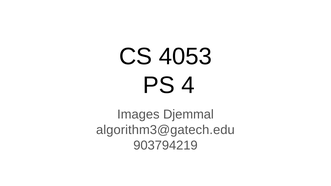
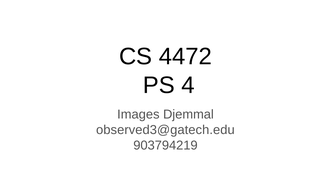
4053: 4053 -> 4472
algorithm3@gatech.edu: algorithm3@gatech.edu -> observed3@gatech.edu
